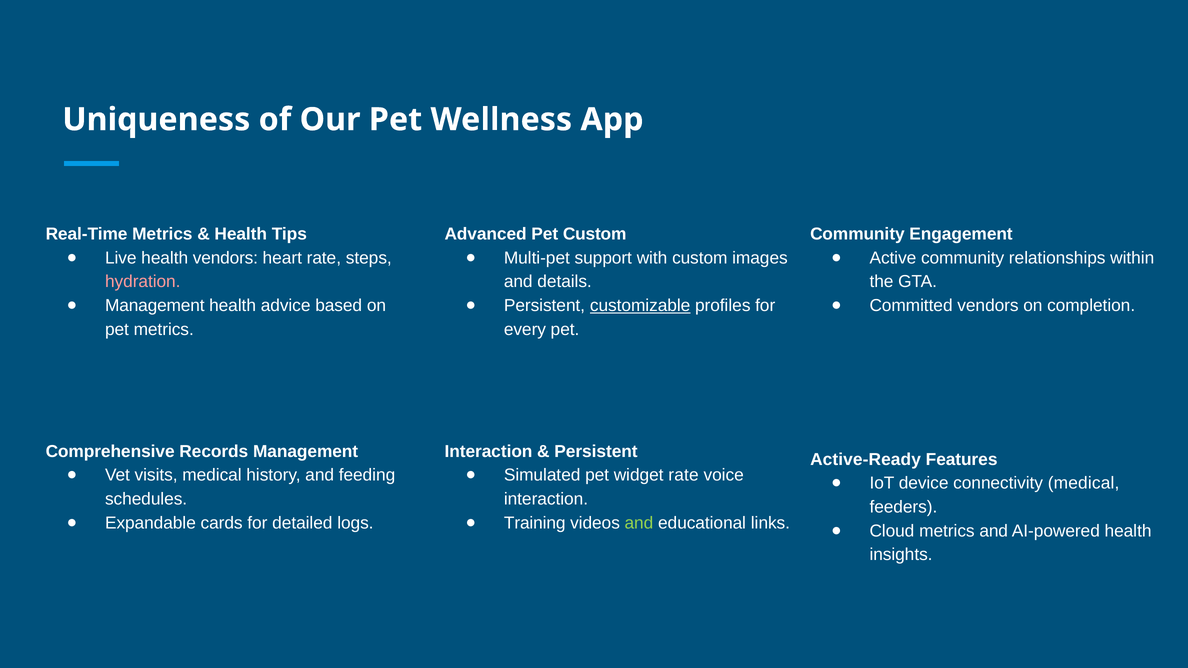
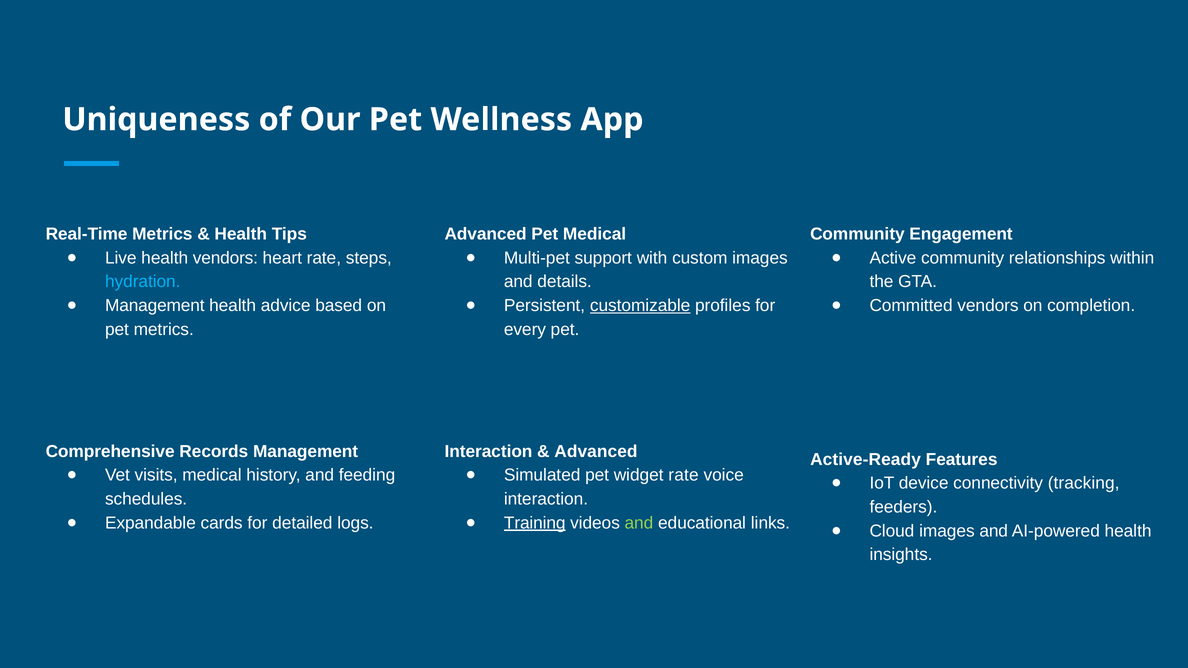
Pet Custom: Custom -> Medical
hydration colour: pink -> light blue
Persistent at (596, 451): Persistent -> Advanced
connectivity medical: medical -> tracking
Training underline: none -> present
Cloud metrics: metrics -> images
